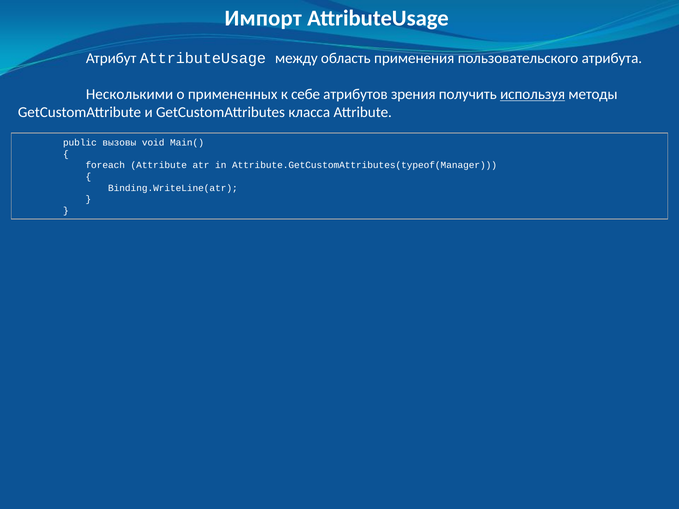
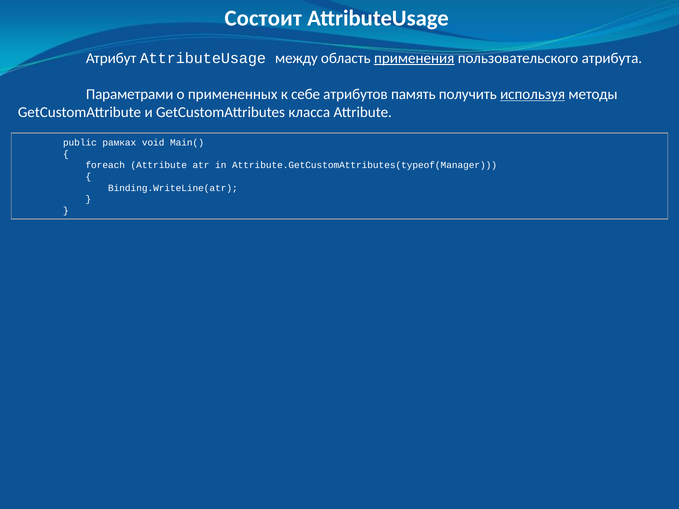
Импорт: Импорт -> Состоит
применения underline: none -> present
Несколькими: Несколькими -> Параметрами
зрения: зрения -> память
вызовы: вызовы -> рамках
